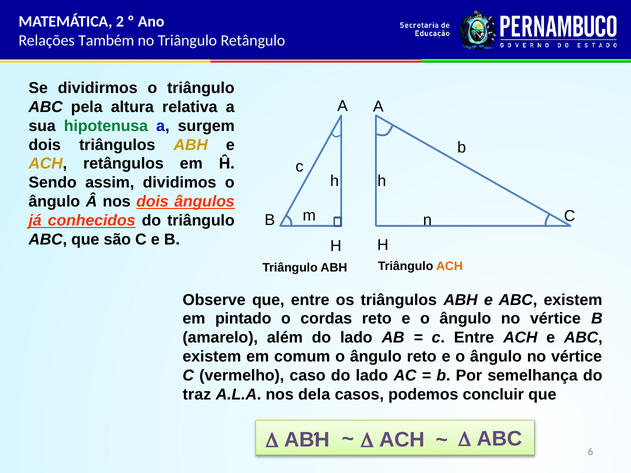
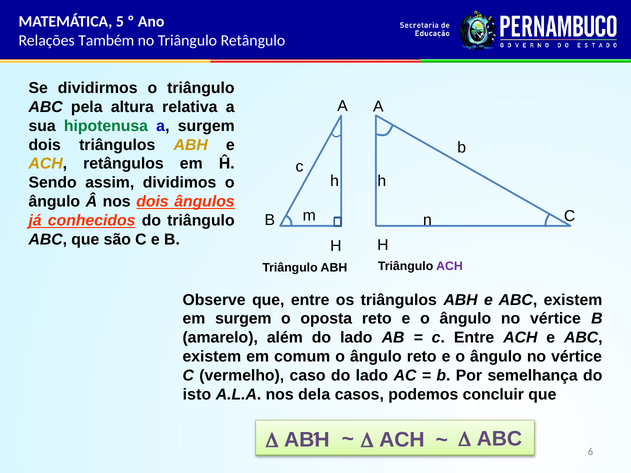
2: 2 -> 5
ACH at (449, 266) colour: orange -> purple
em pintado: pintado -> surgem
cordas: cordas -> oposta
traz: traz -> isto
